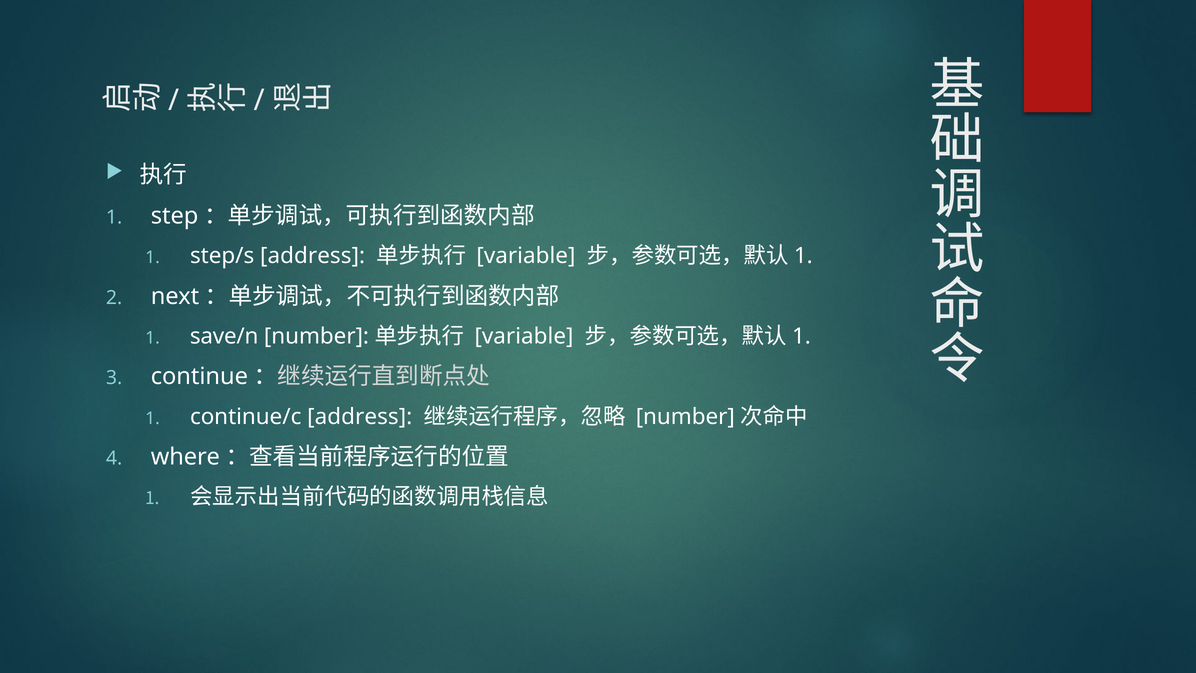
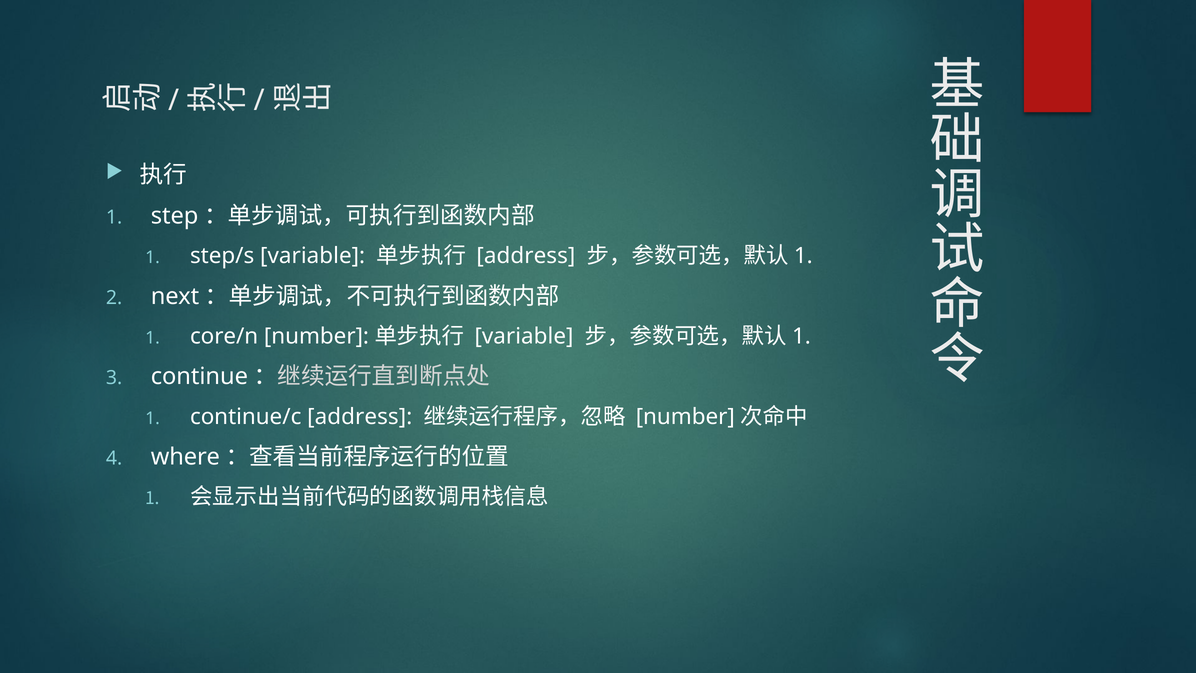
step/s address: address -> variable
variable at (526, 256): variable -> address
save/n: save/n -> core/n
